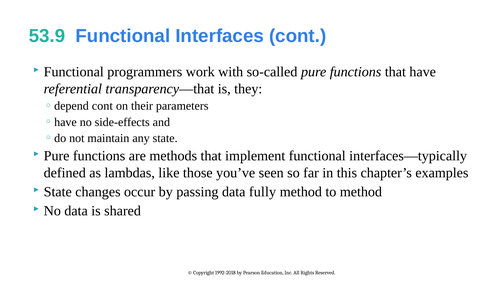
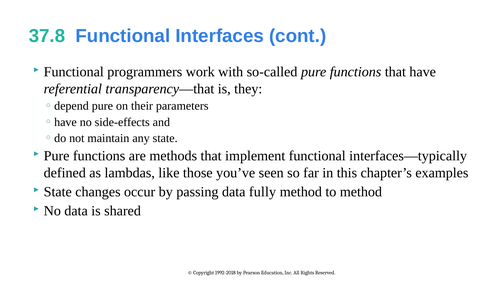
53.9: 53.9 -> 37.8
cont at (102, 106): cont -> pure
